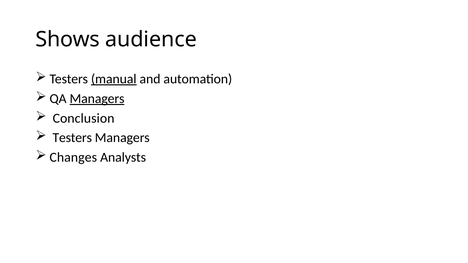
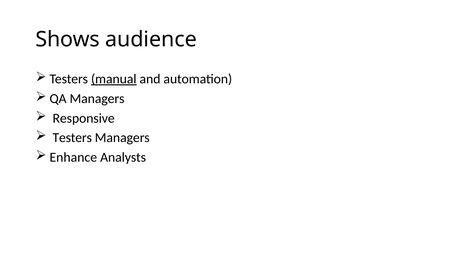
Managers at (97, 99) underline: present -> none
Conclusion: Conclusion -> Responsive
Changes: Changes -> Enhance
